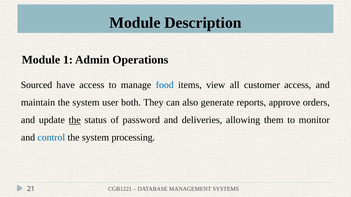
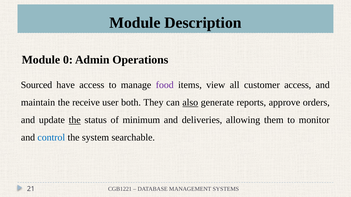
1: 1 -> 0
food colour: blue -> purple
maintain the system: system -> receive
also underline: none -> present
password: password -> minimum
processing: processing -> searchable
